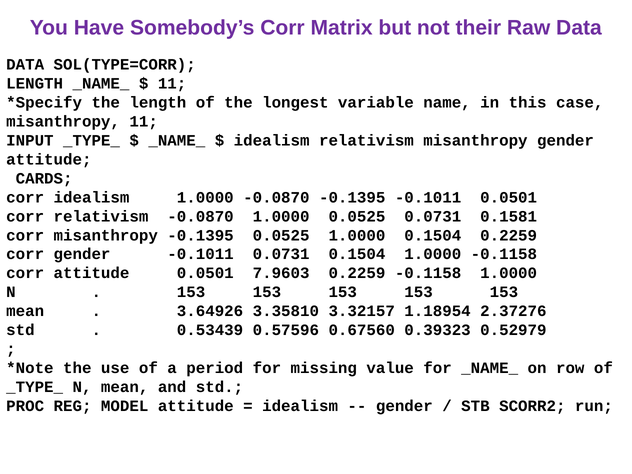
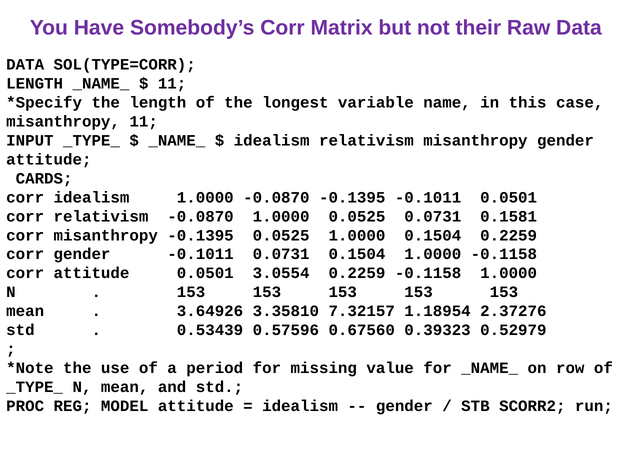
7.9603: 7.9603 -> 3.0554
3.32157: 3.32157 -> 7.32157
